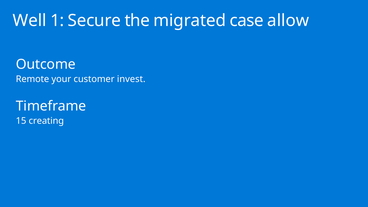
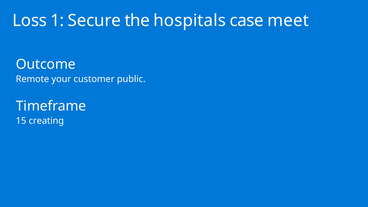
Well: Well -> Loss
migrated: migrated -> hospitals
allow: allow -> meet
invest: invest -> public
